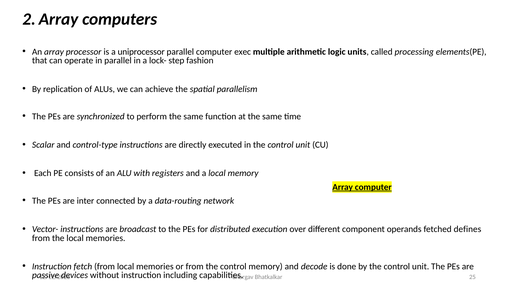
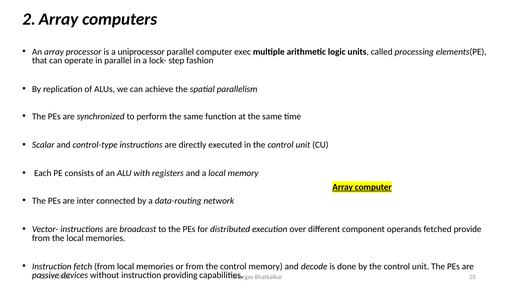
defines: defines -> provide
including: including -> providing
